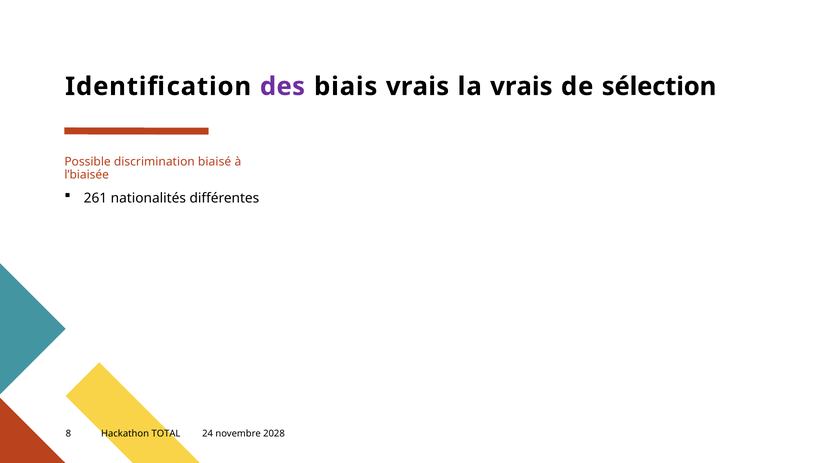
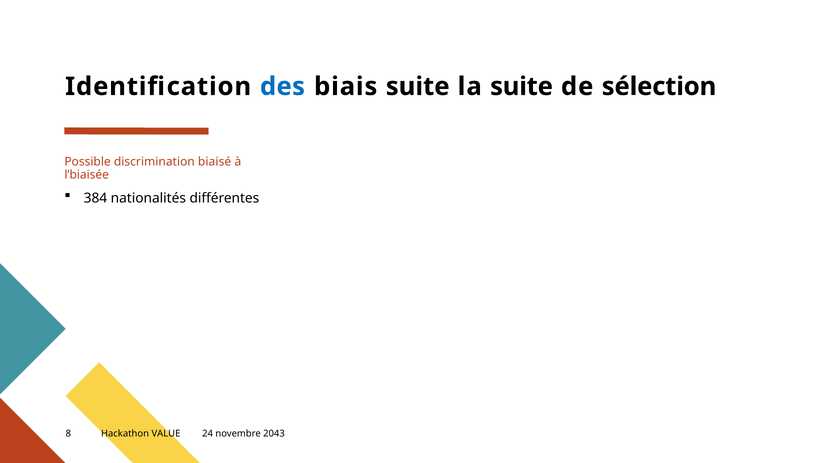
des colour: purple -> blue
biais vrais: vrais -> suite
la vrais: vrais -> suite
261: 261 -> 384
TOTAL: TOTAL -> VALUE
2028: 2028 -> 2043
